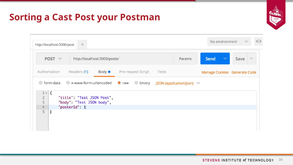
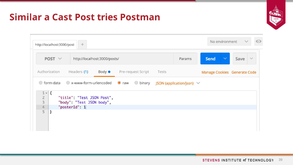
Sorting: Sorting -> Similar
your: your -> tries
